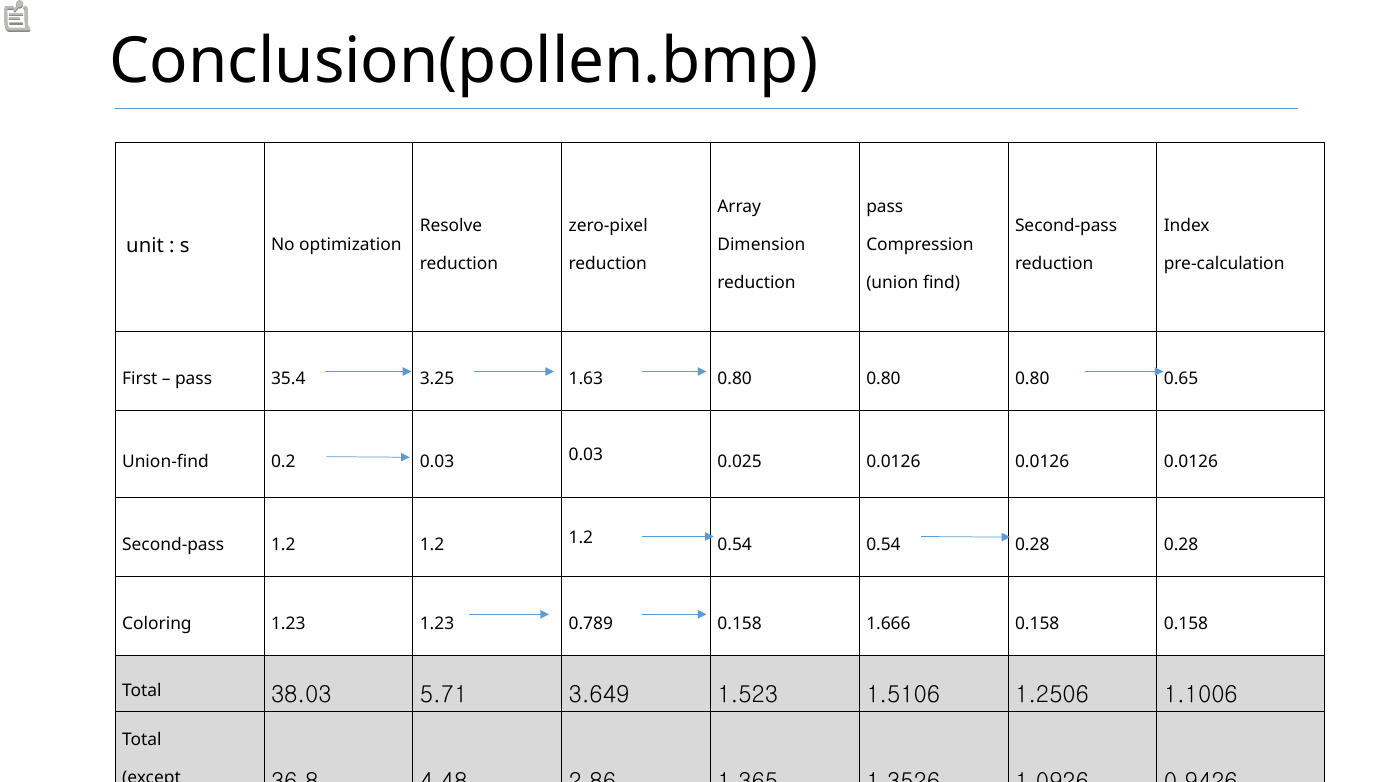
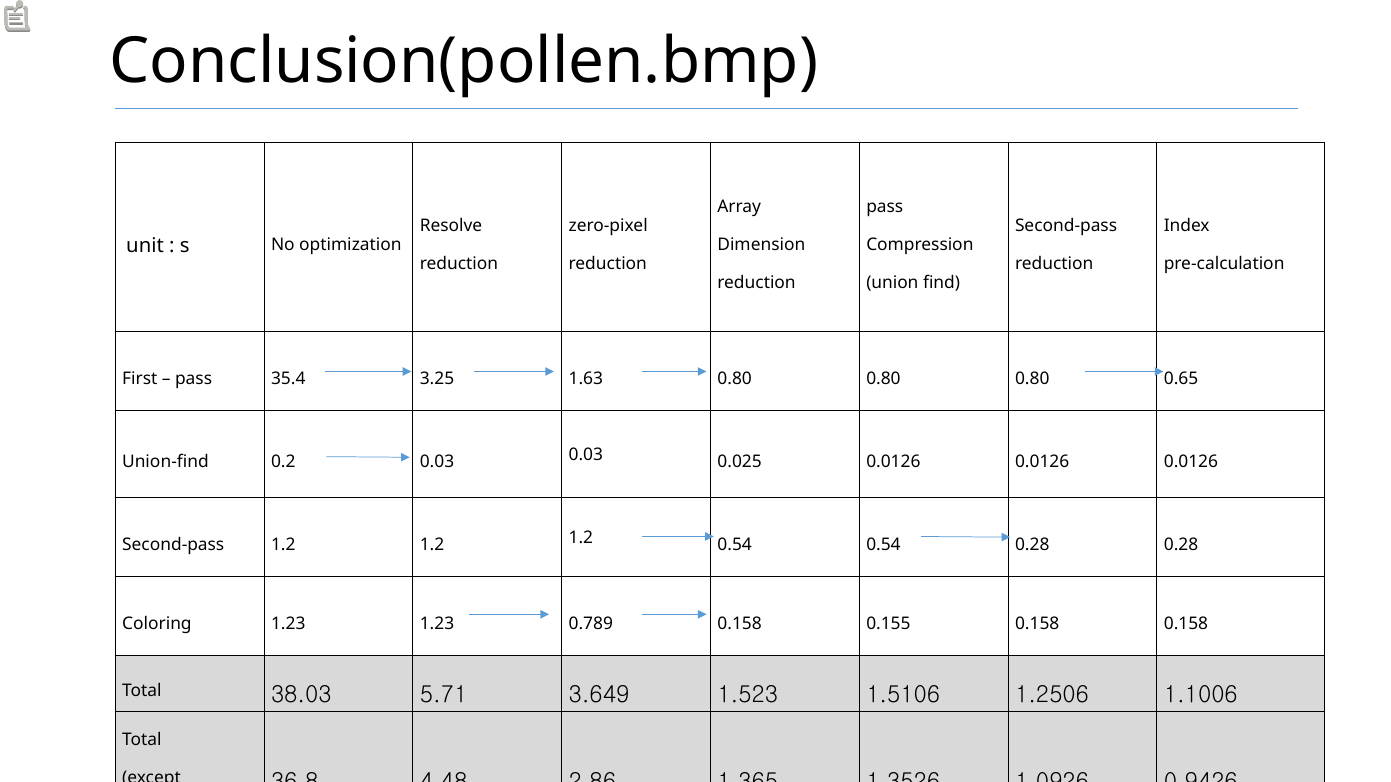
1.666: 1.666 -> 0.155
